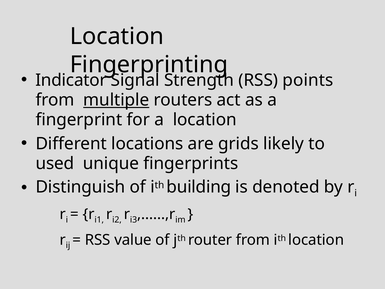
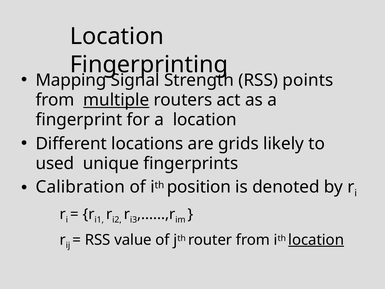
Indicator: Indicator -> Mapping
Distinguish: Distinguish -> Calibration
building: building -> position
location at (316, 240) underline: none -> present
